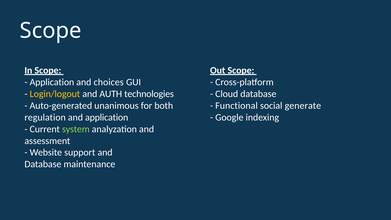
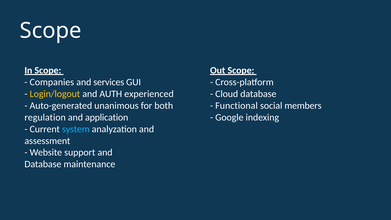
Application at (52, 82): Application -> Companies
choices: choices -> services
technologies: technologies -> experienced
generate: generate -> members
system colour: light green -> light blue
